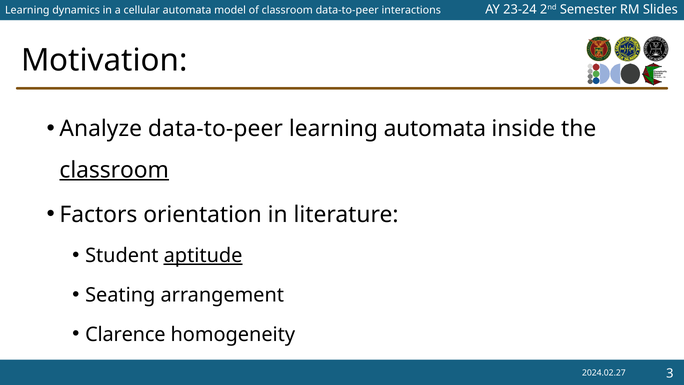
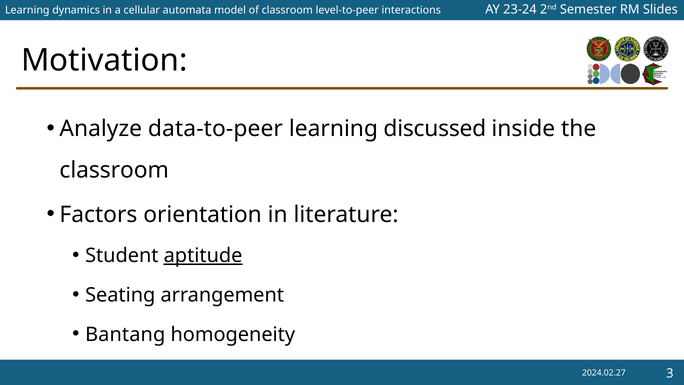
classroom data-to-peer: data-to-peer -> level-to-peer
learning automata: automata -> discussed
classroom at (114, 170) underline: present -> none
Clarence: Clarence -> Bantang
